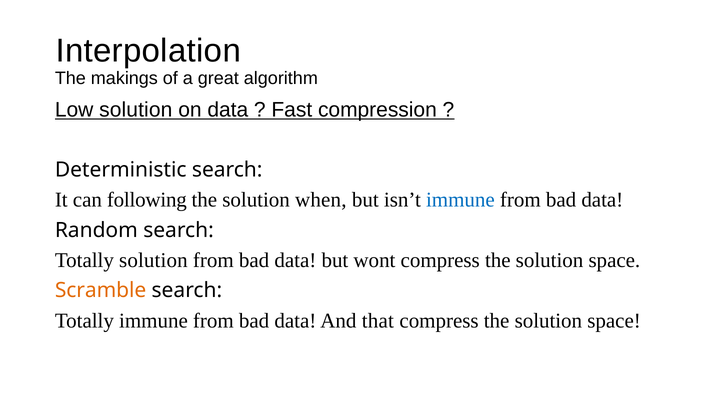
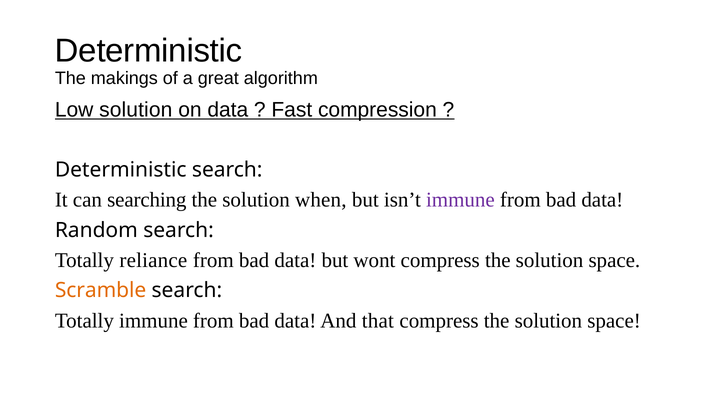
Interpolation at (148, 51): Interpolation -> Deterministic
following: following -> searching
immune at (460, 200) colour: blue -> purple
Totally solution: solution -> reliance
